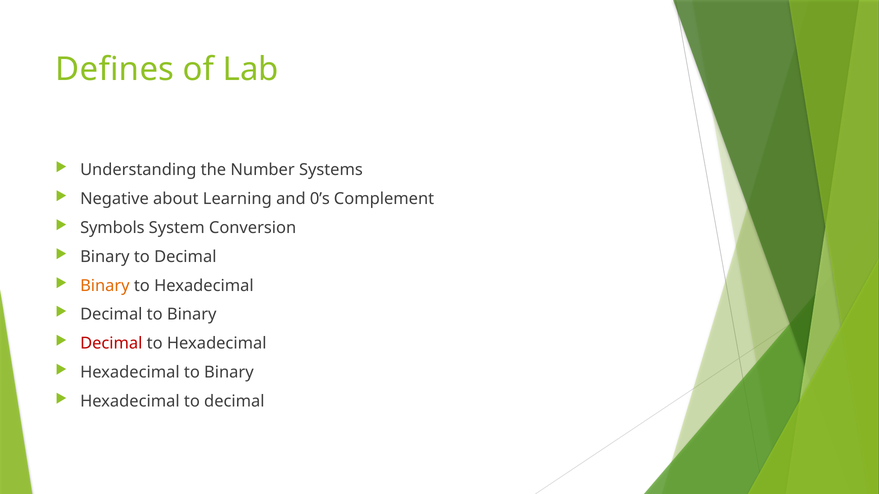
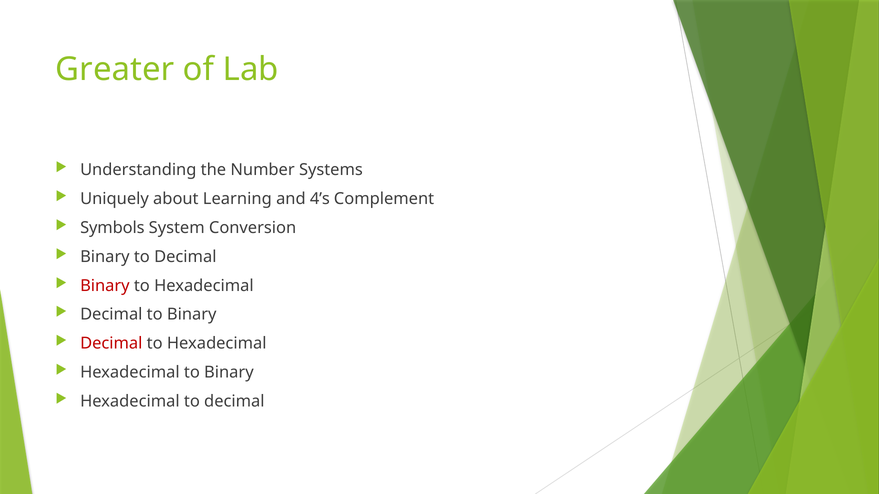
Defines: Defines -> Greater
Negative: Negative -> Uniquely
0’s: 0’s -> 4’s
Binary at (105, 286) colour: orange -> red
